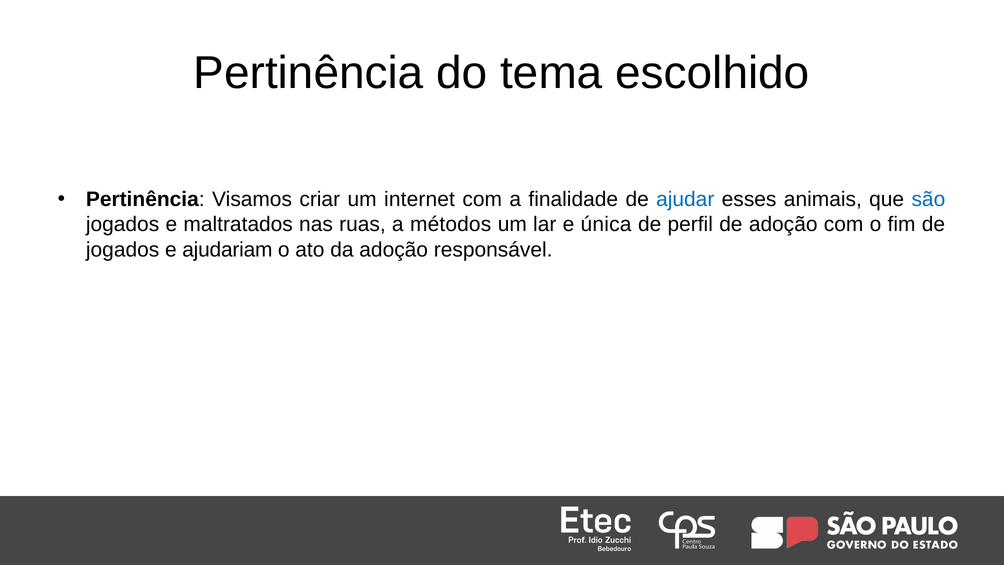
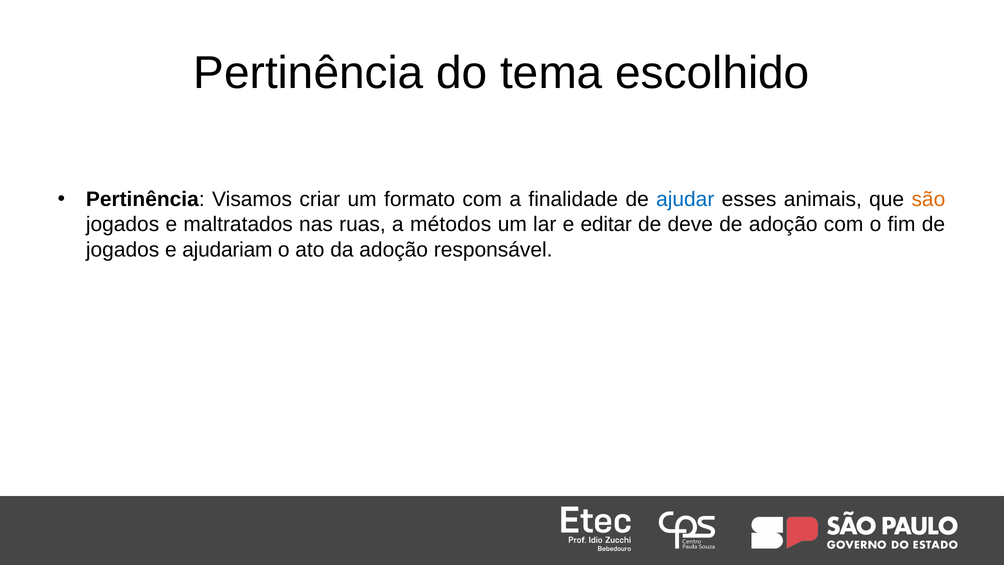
internet: internet -> formato
são colour: blue -> orange
única: única -> editar
perfil: perfil -> deve
